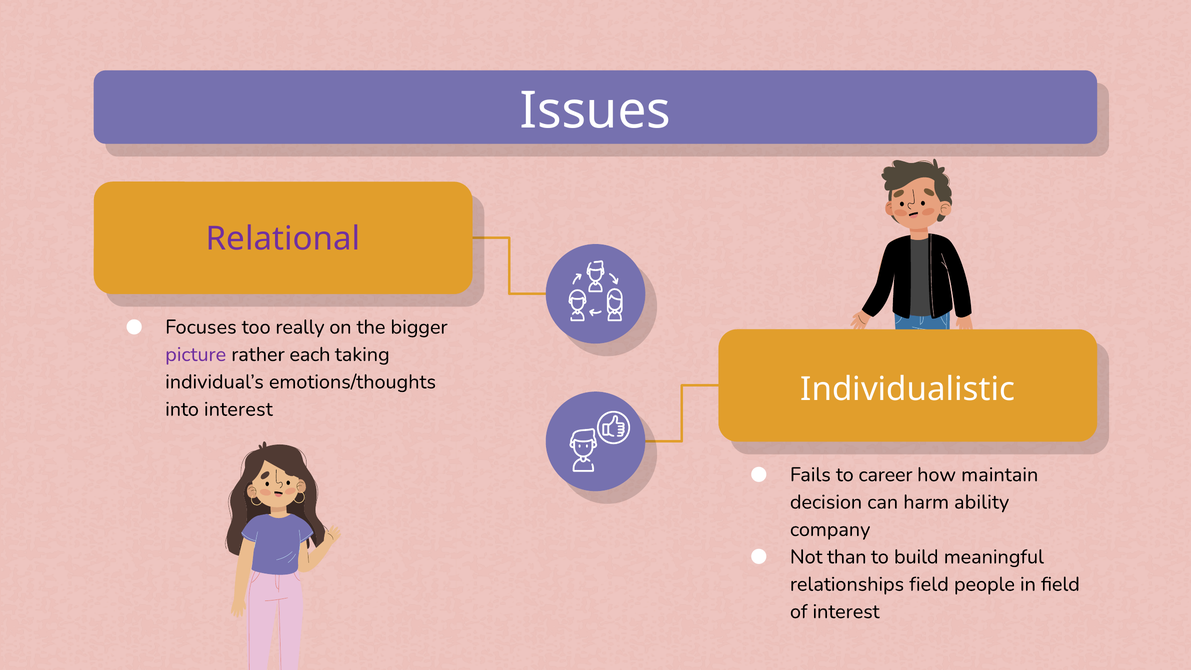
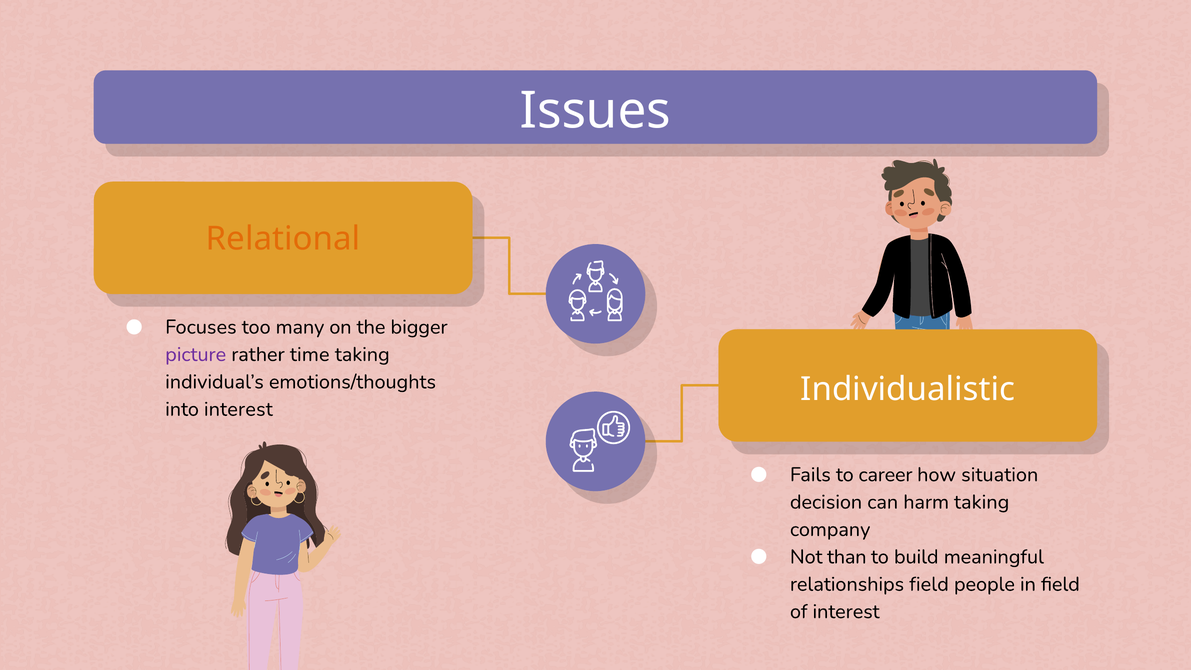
Relational colour: purple -> orange
really: really -> many
each: each -> time
maintain: maintain -> situation
harm ability: ability -> taking
